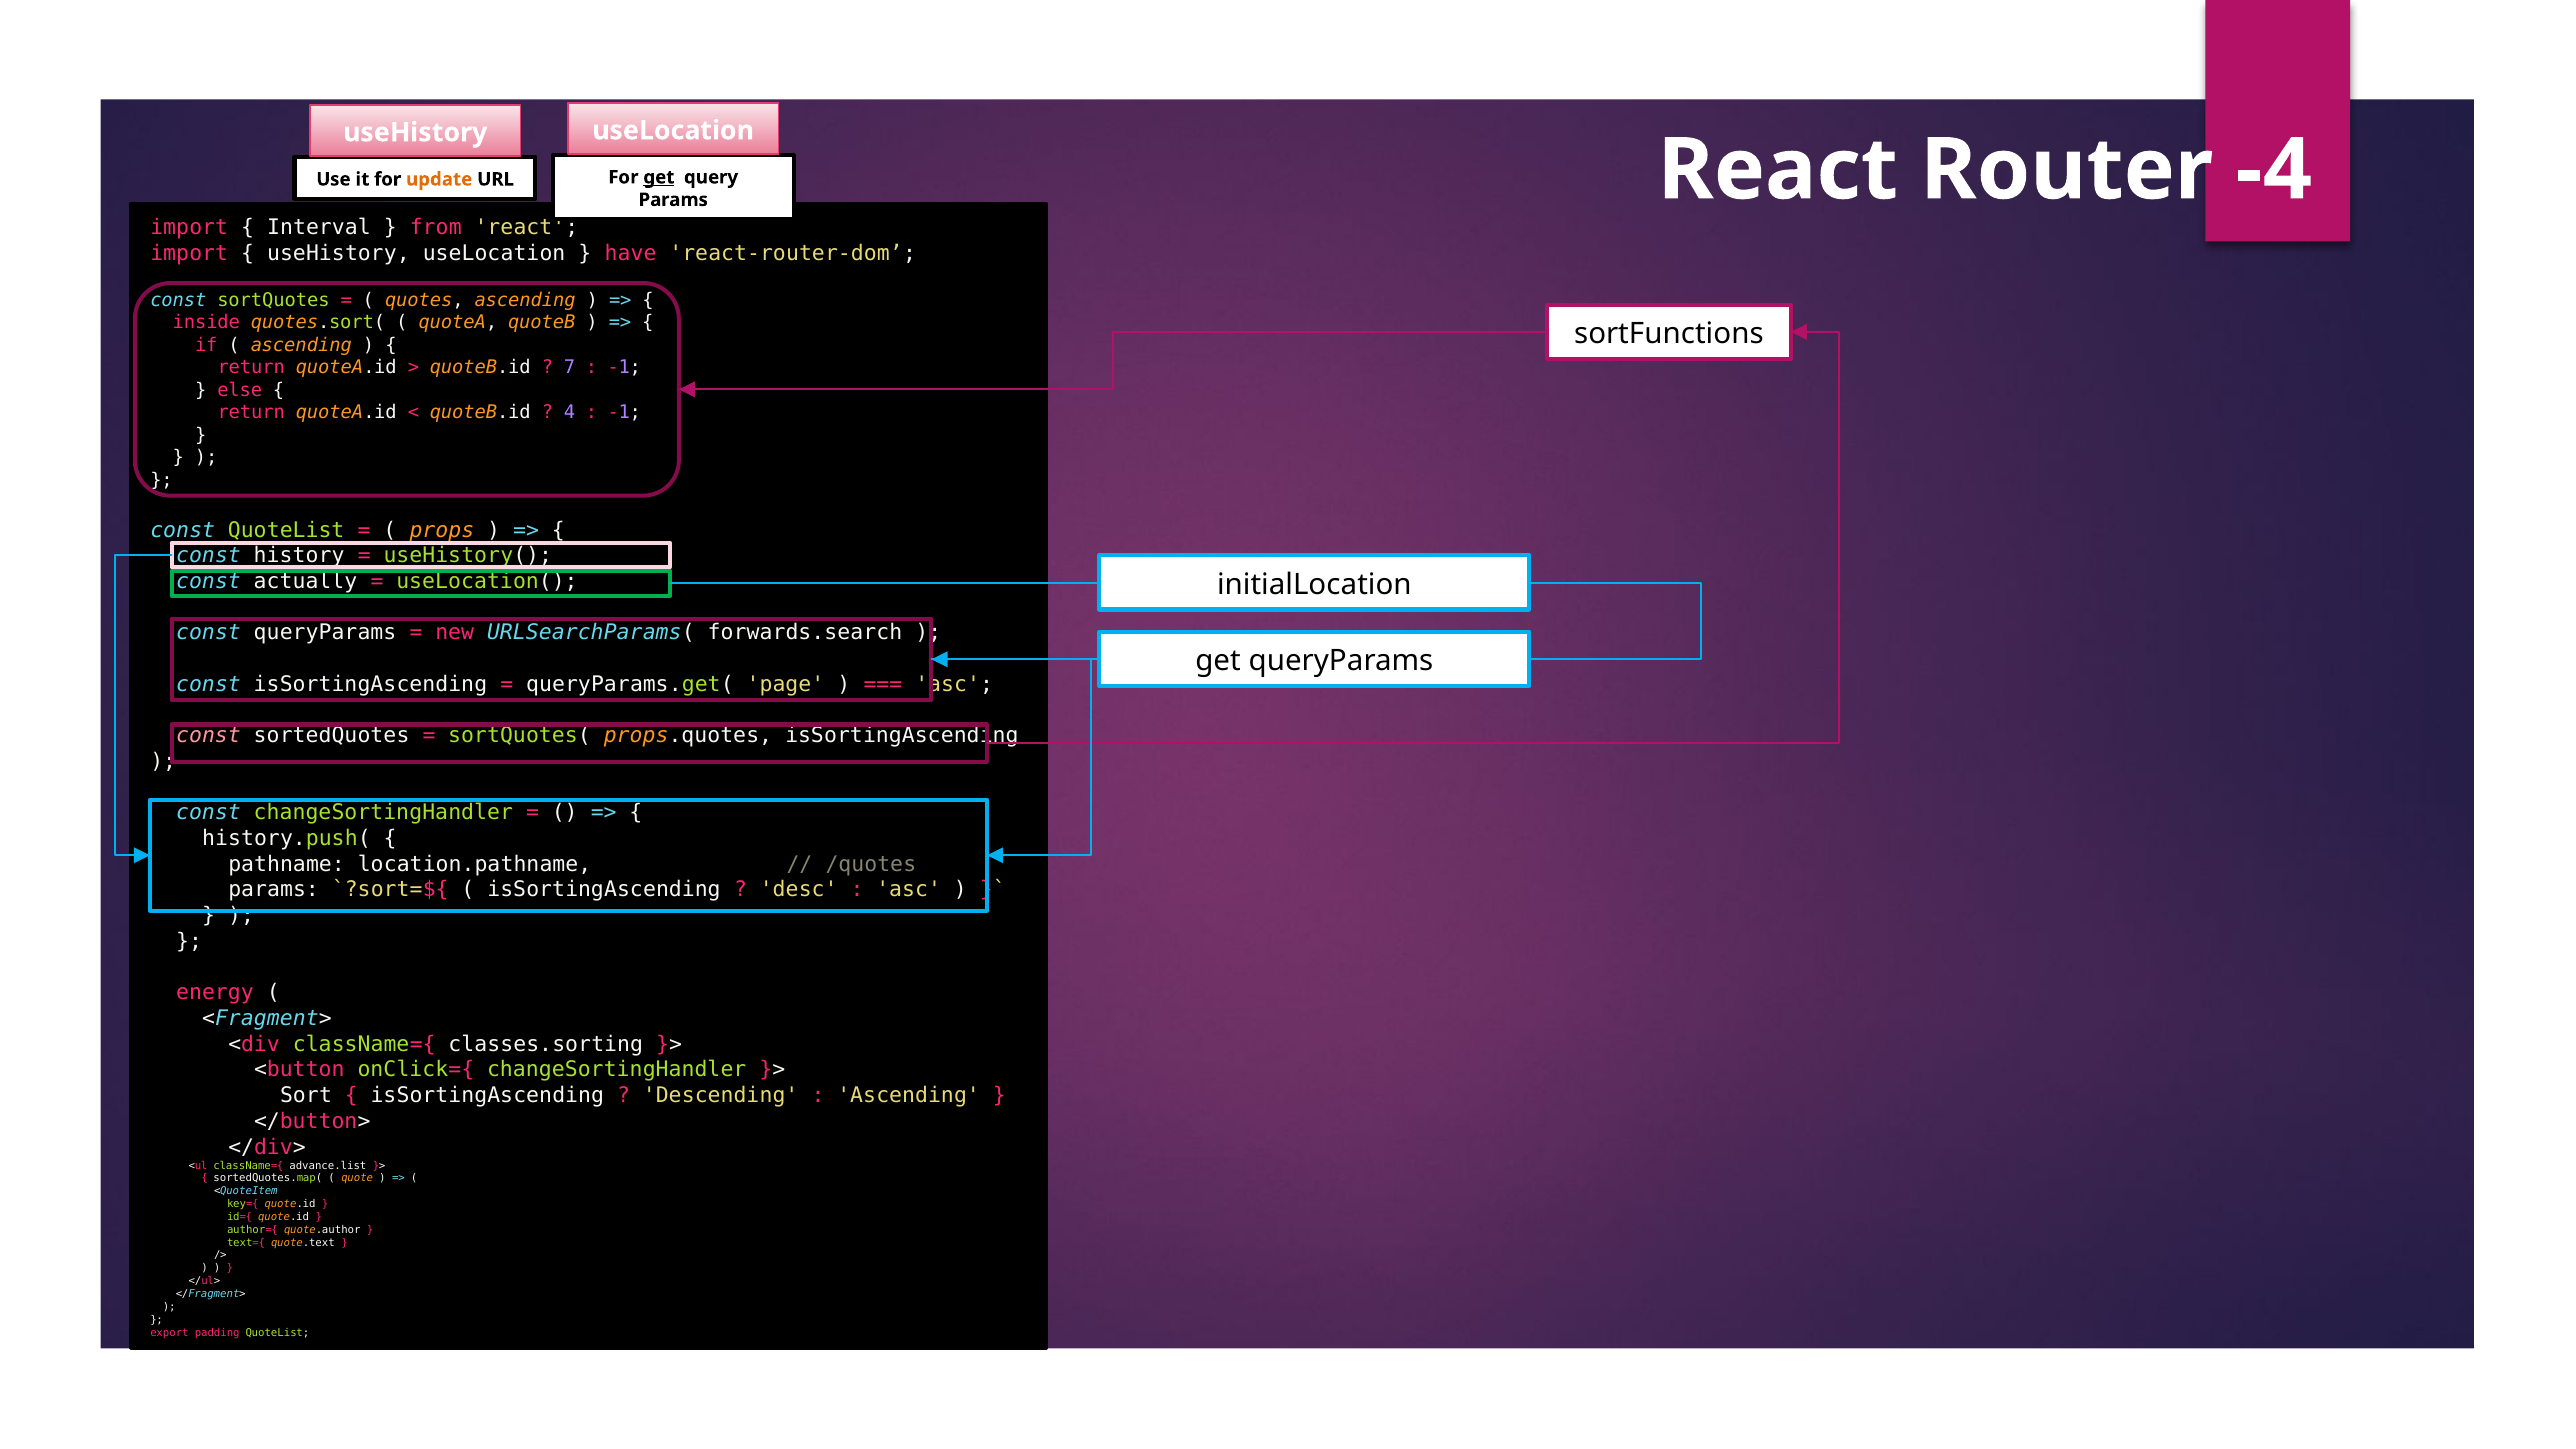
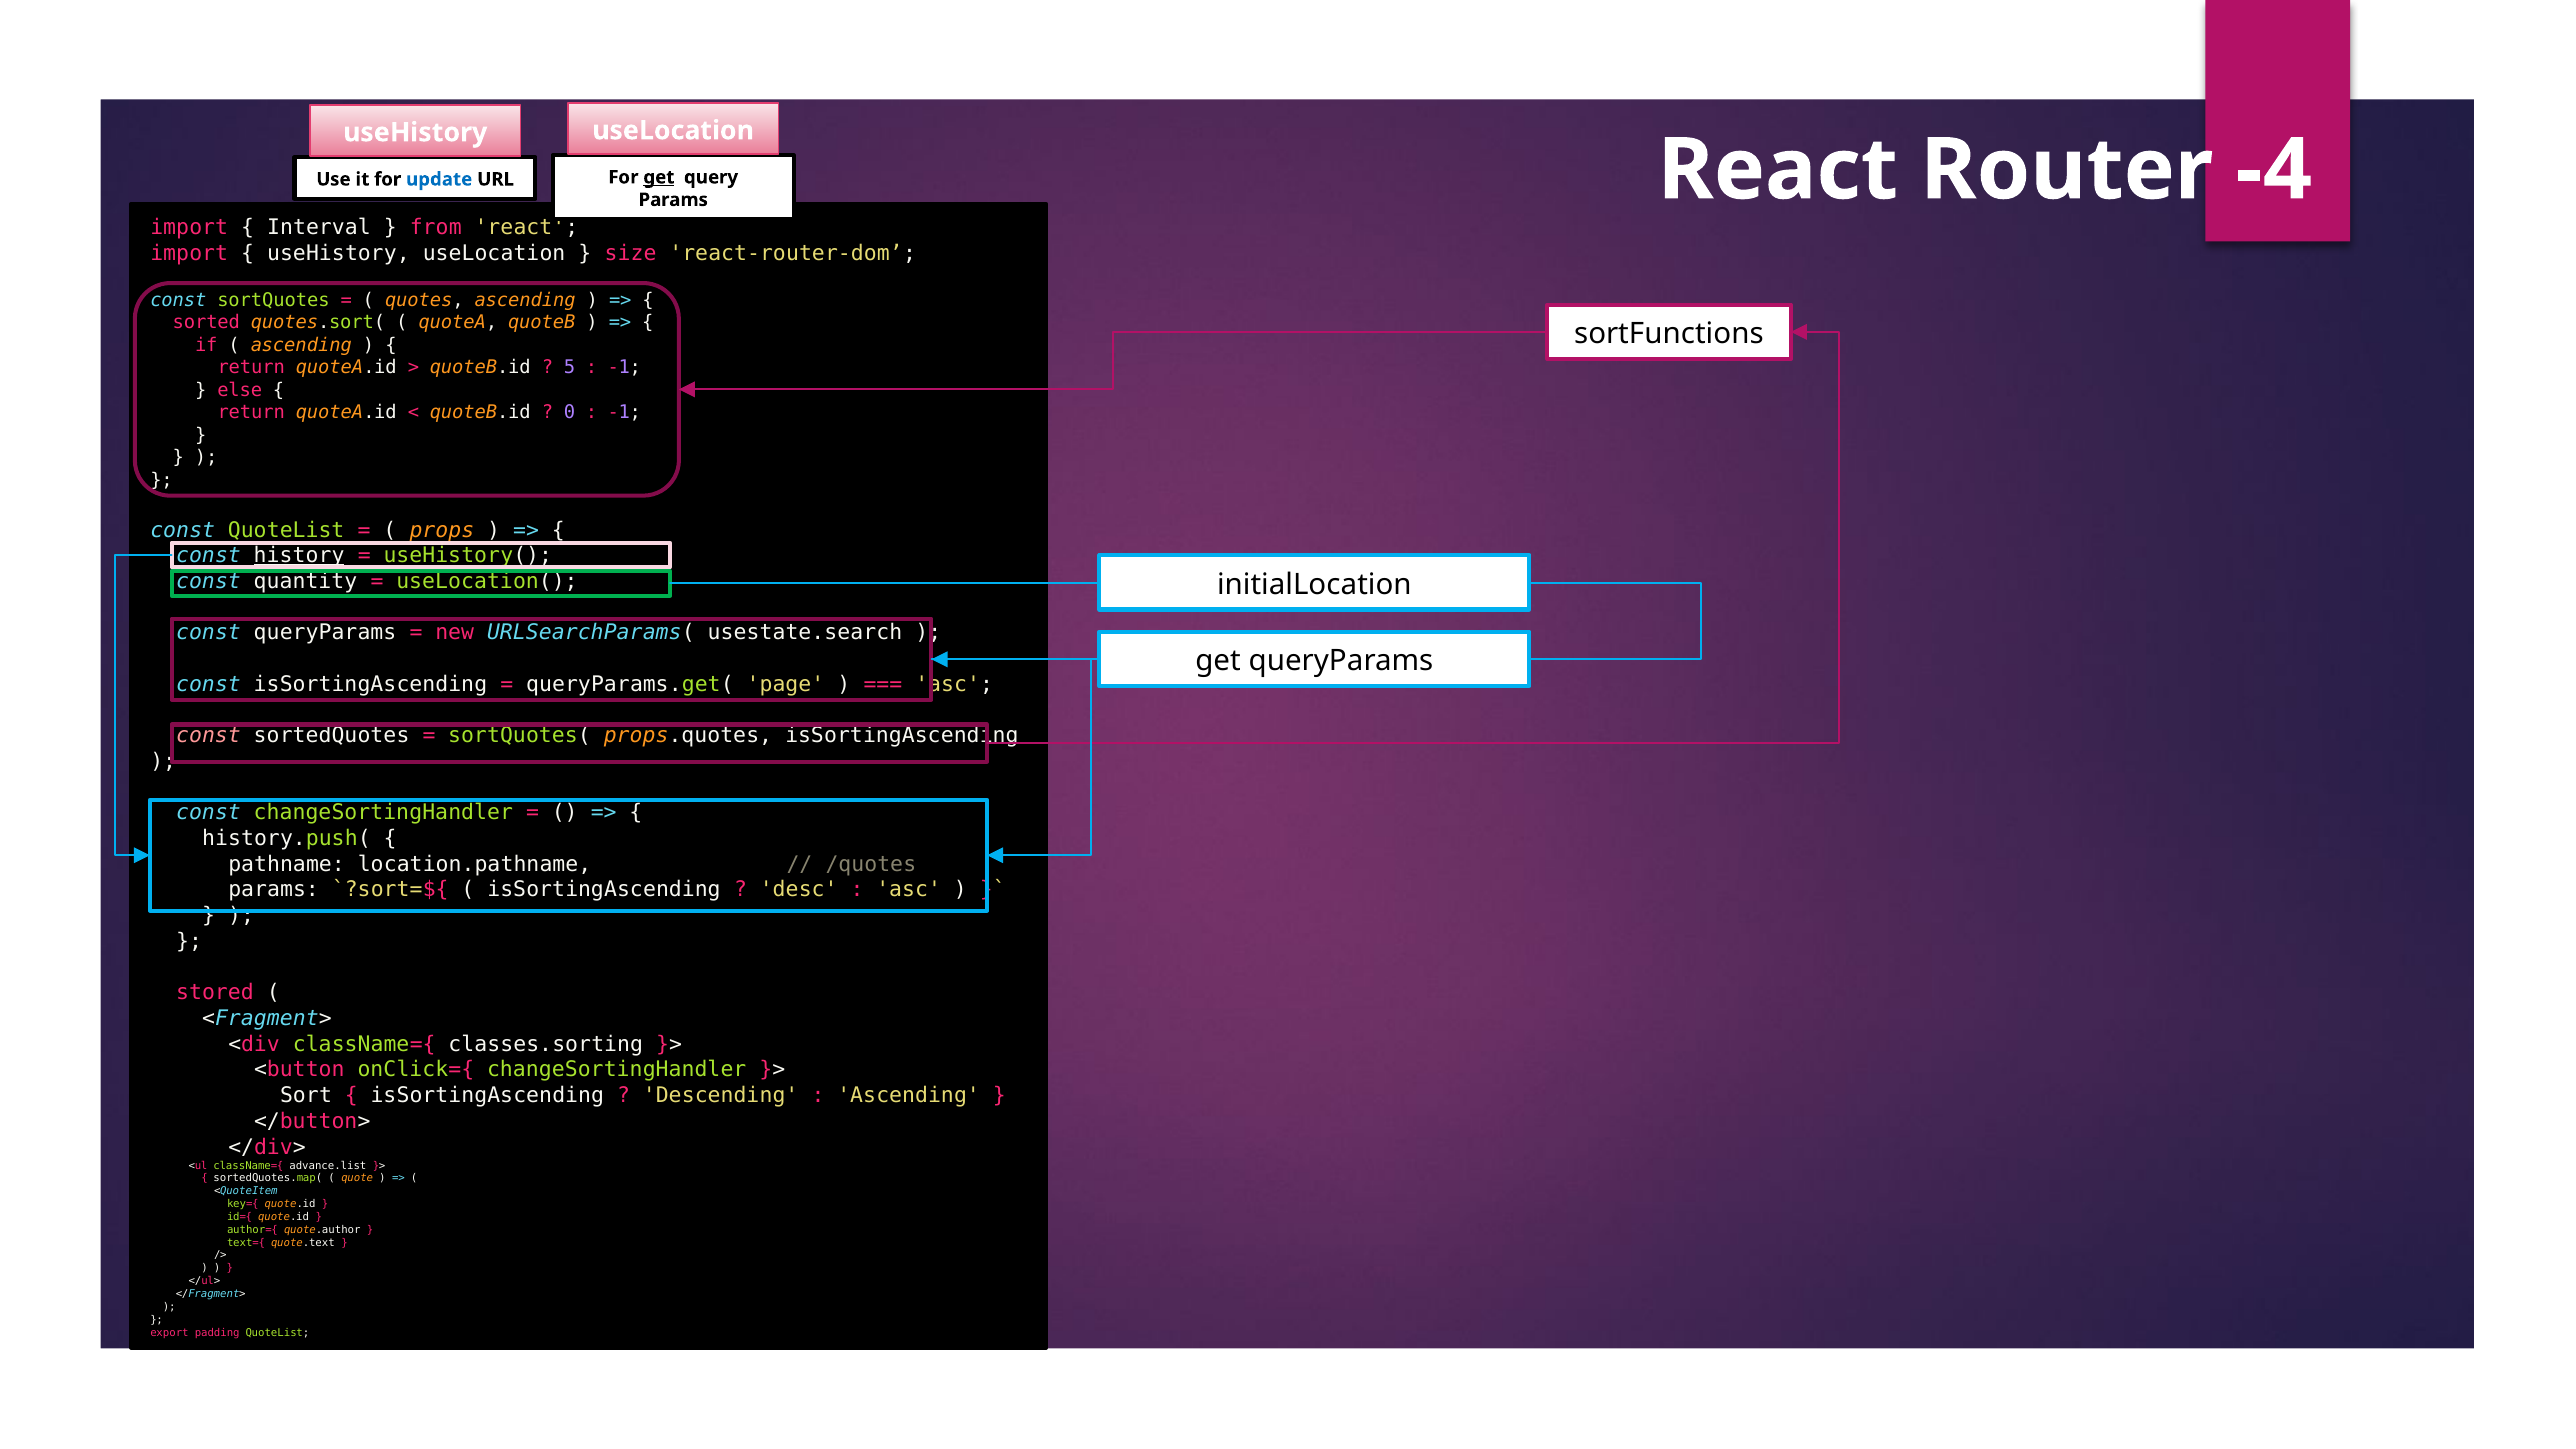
update colour: orange -> blue
have: have -> size
inside: inside -> sorted
7: 7 -> 5
4: 4 -> 0
history underline: none -> present
actually: actually -> quantity
forwards.search: forwards.search -> usestate.search
energy: energy -> stored
